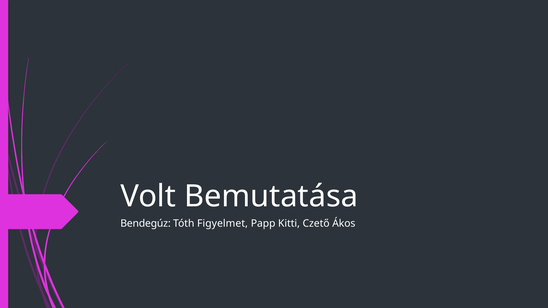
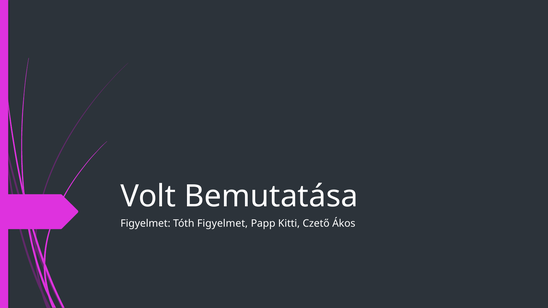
Bendegúz at (146, 224): Bendegúz -> Figyelmet
